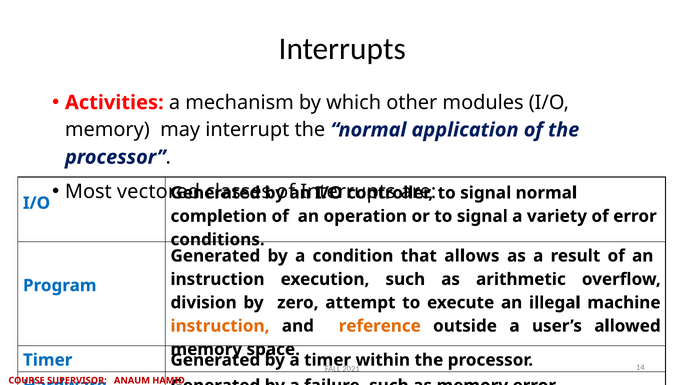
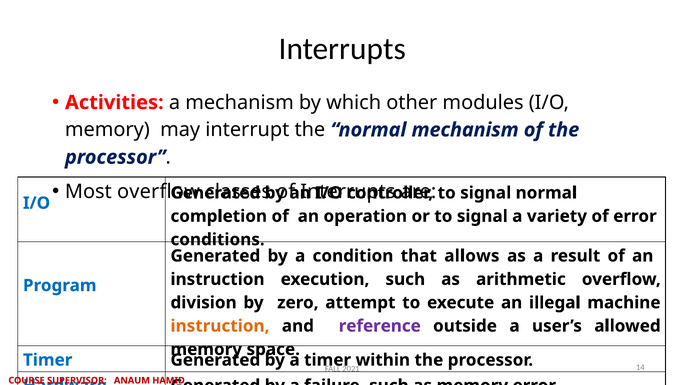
normal application: application -> mechanism
Most vectored: vectored -> overflow
reference colour: orange -> purple
